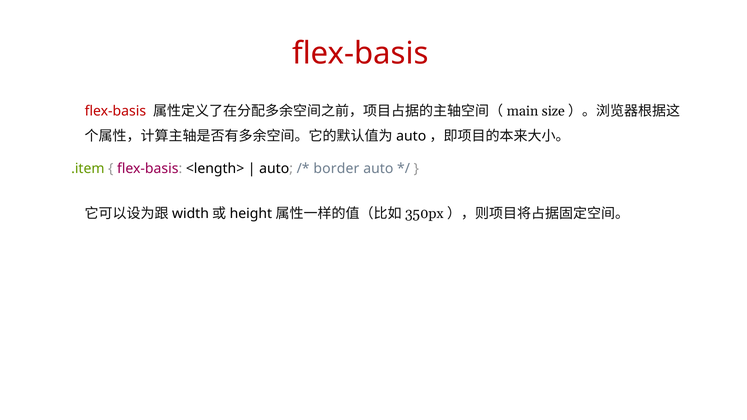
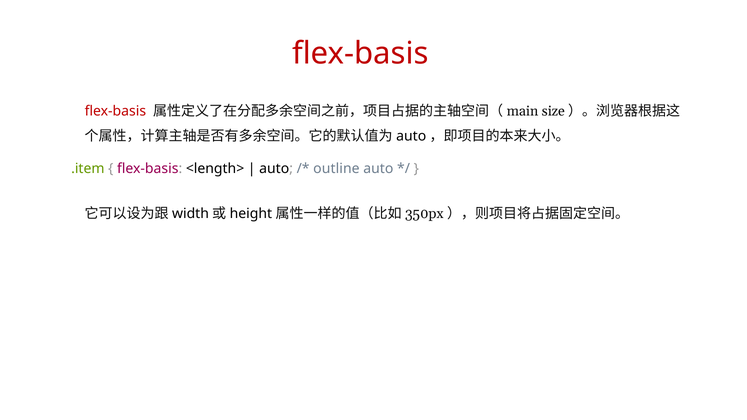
border: border -> outline
